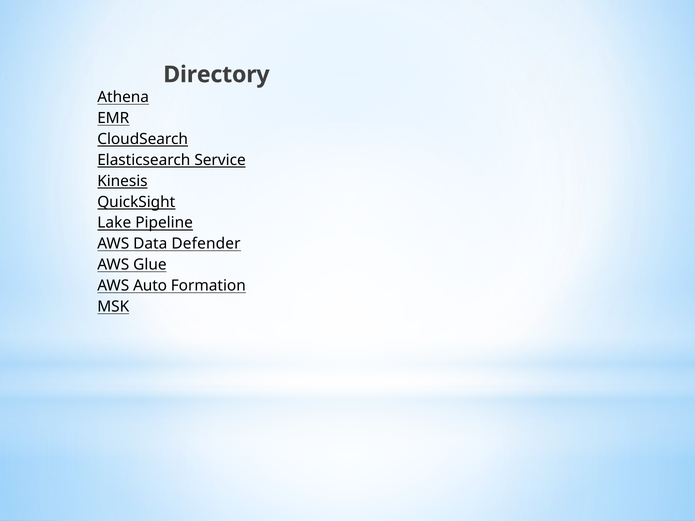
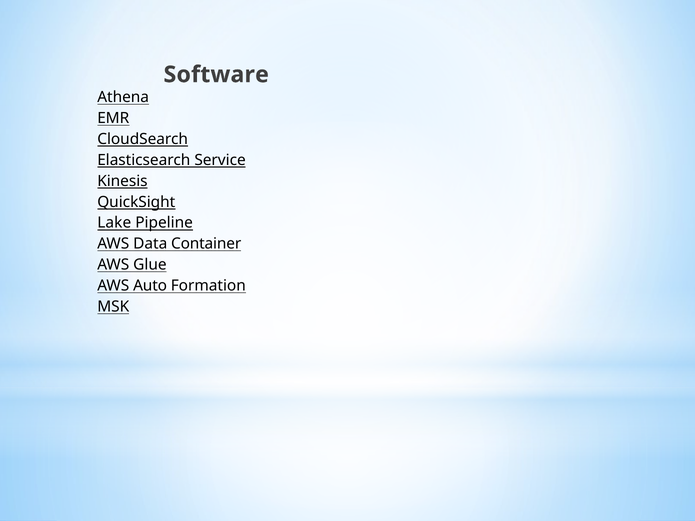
Directory: Directory -> Software
Defender: Defender -> Container
